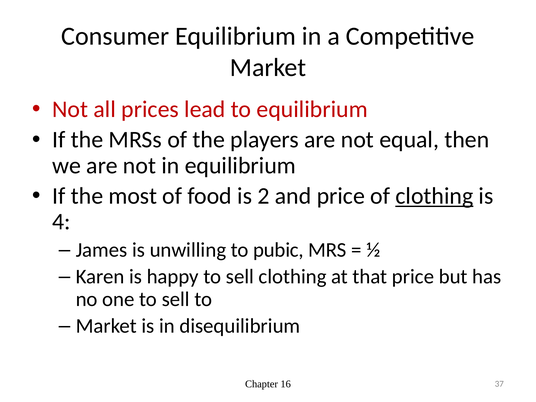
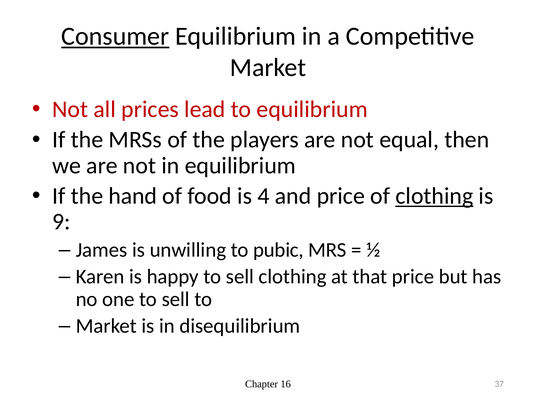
Consumer underline: none -> present
most: most -> hand
2: 2 -> 4
4: 4 -> 9
